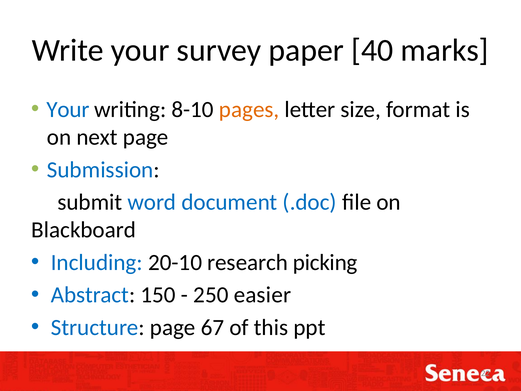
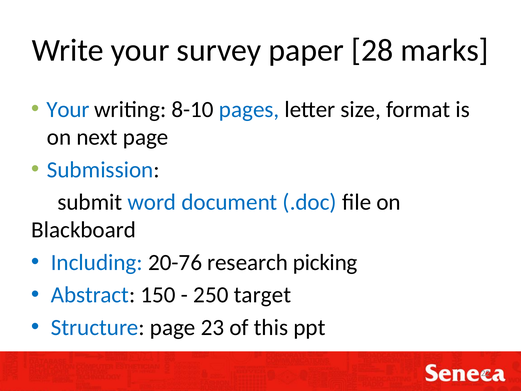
40: 40 -> 28
pages colour: orange -> blue
20-10: 20-10 -> 20-76
easier: easier -> target
67: 67 -> 23
